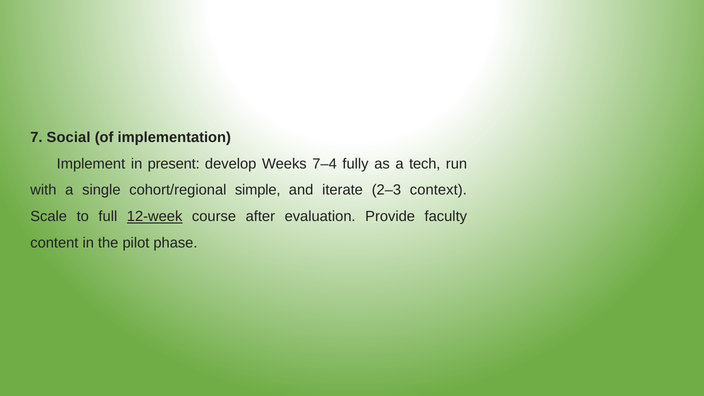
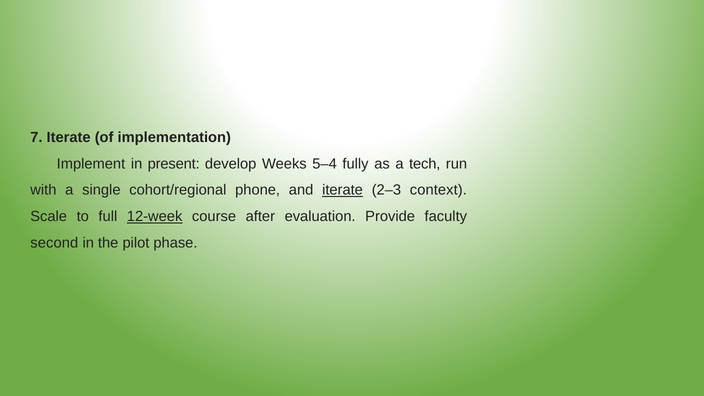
7 Social: Social -> Iterate
7–4: 7–4 -> 5–4
simple: simple -> phone
iterate at (343, 190) underline: none -> present
content: content -> second
